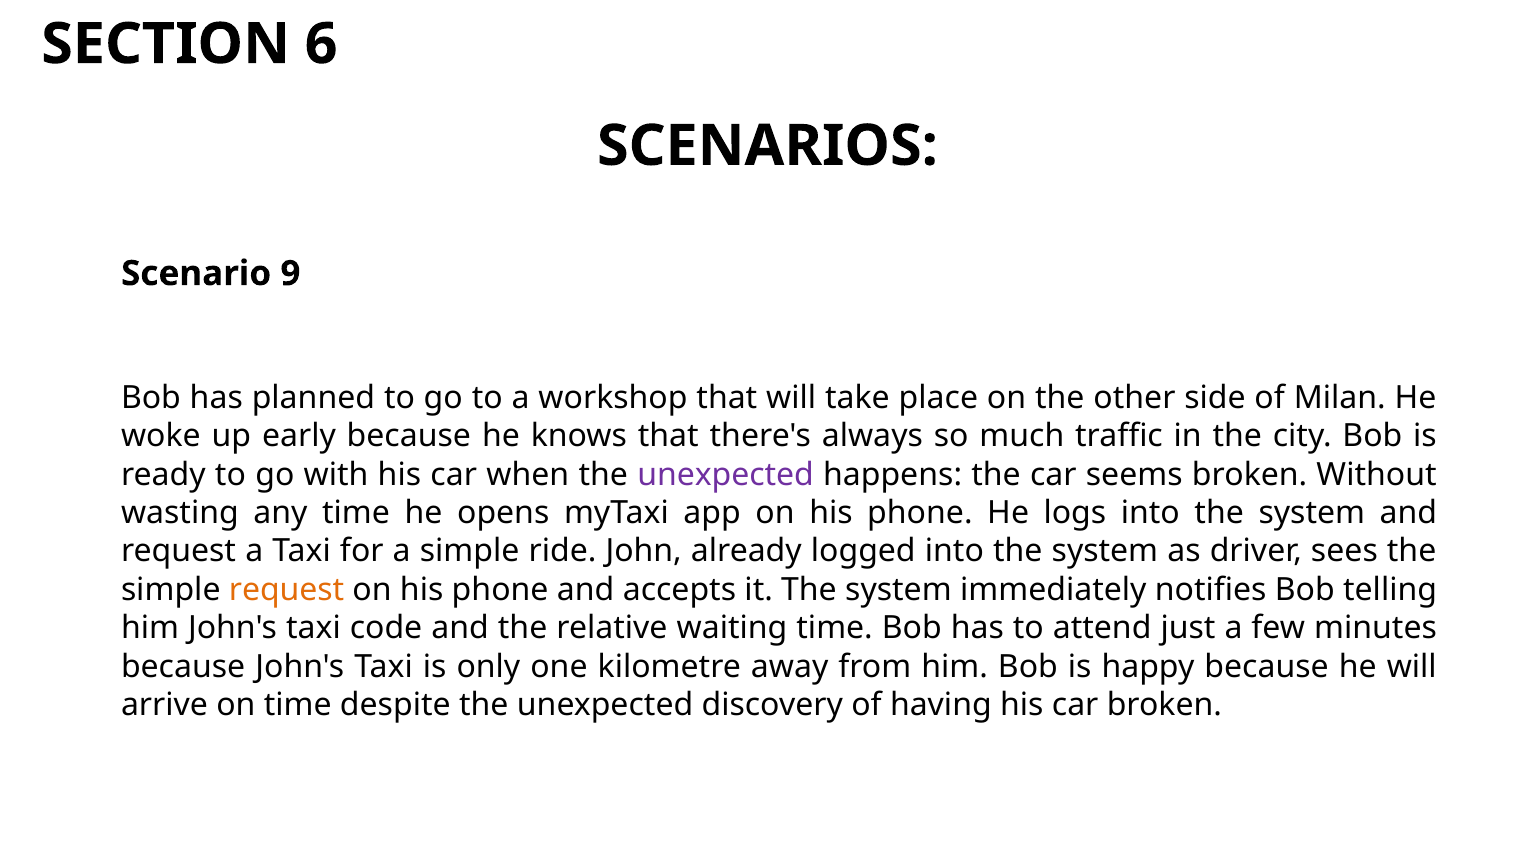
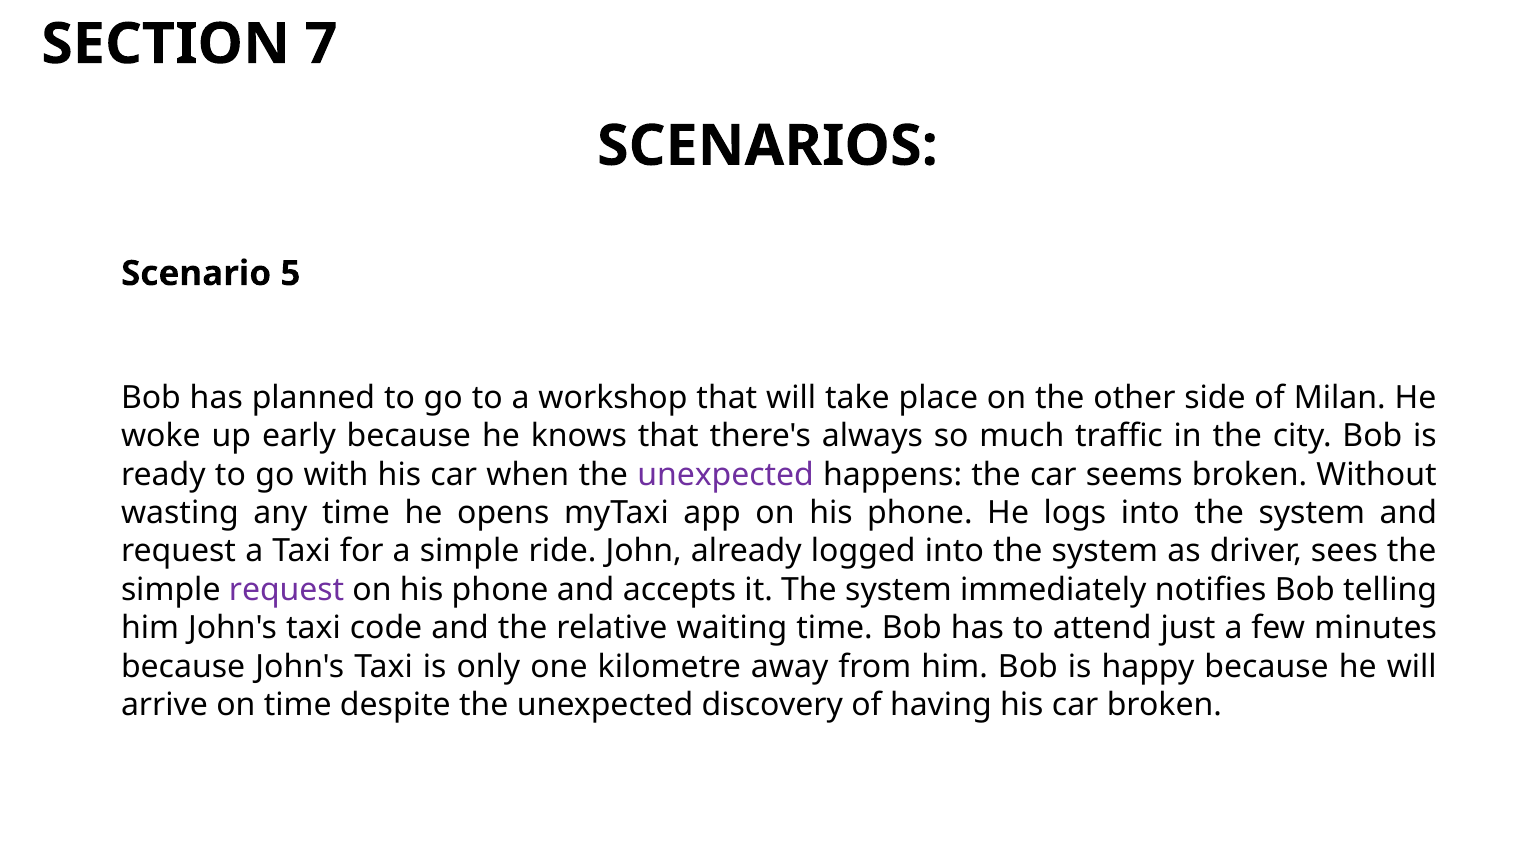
6: 6 -> 7
9: 9 -> 5
request at (287, 590) colour: orange -> purple
